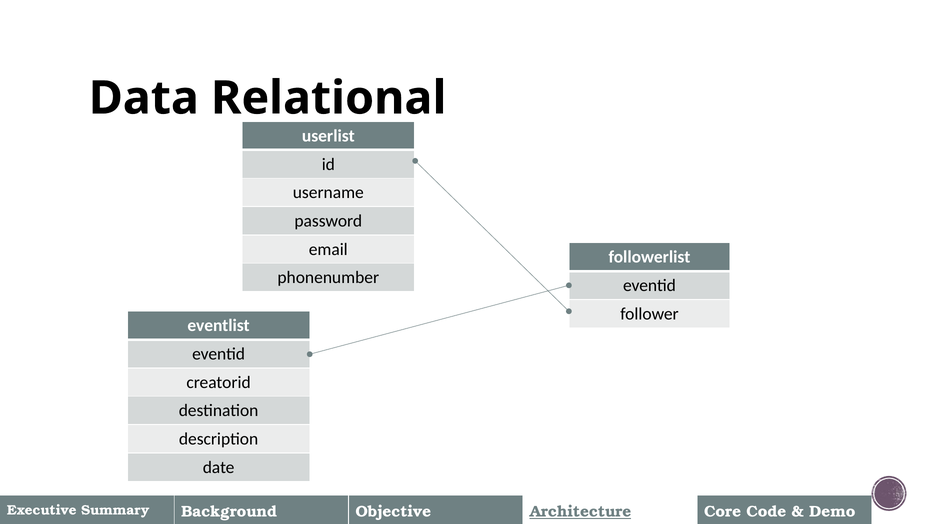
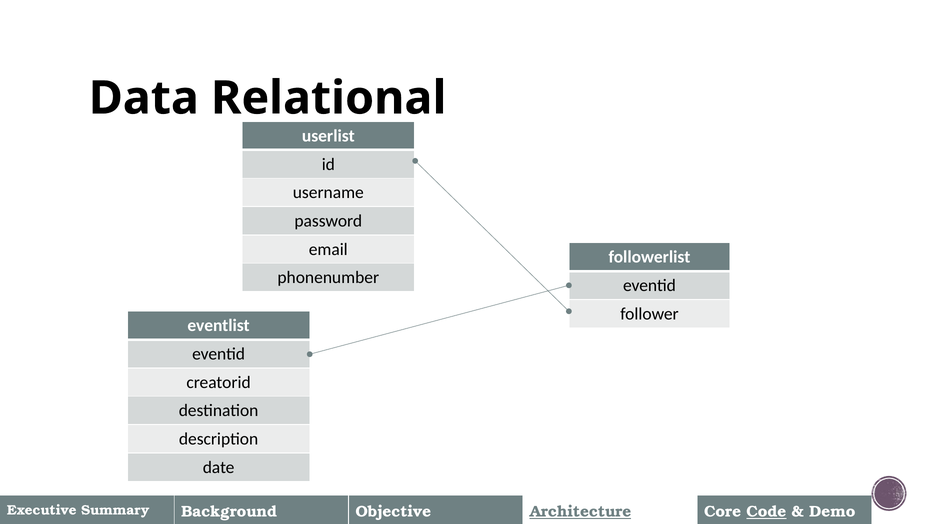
Code underline: none -> present
